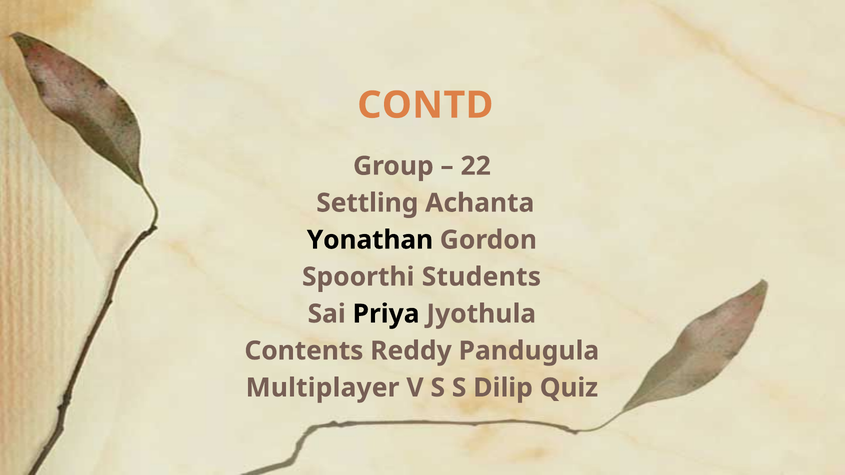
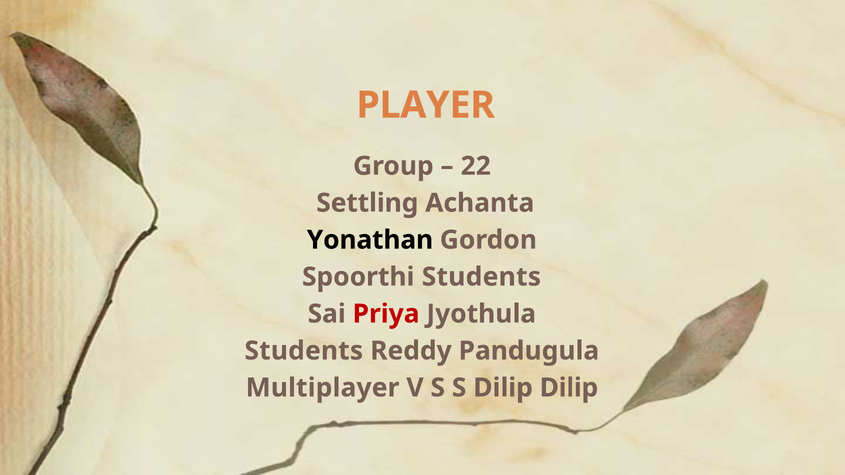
CONTD: CONTD -> PLAYER
Priya colour: black -> red
Contents at (304, 351): Contents -> Students
Dilip Quiz: Quiz -> Dilip
